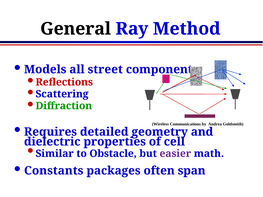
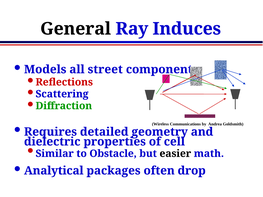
Method: Method -> Induces
easier colour: purple -> black
Constants: Constants -> Analytical
span: span -> drop
